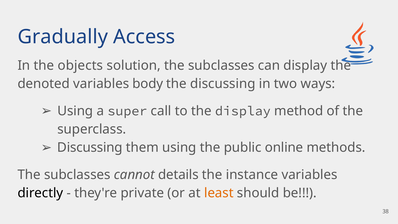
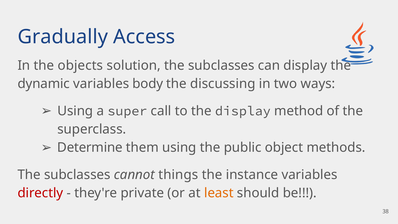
denoted: denoted -> dynamic
Discussing at (90, 147): Discussing -> Determine
online: online -> object
details: details -> things
directly colour: black -> red
